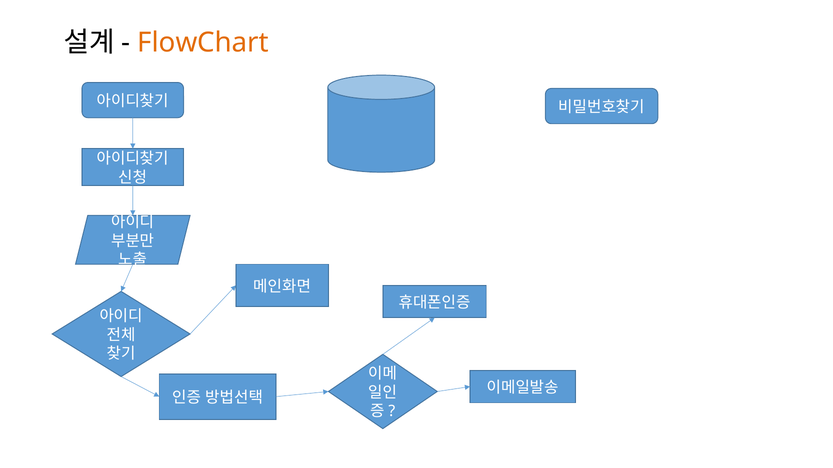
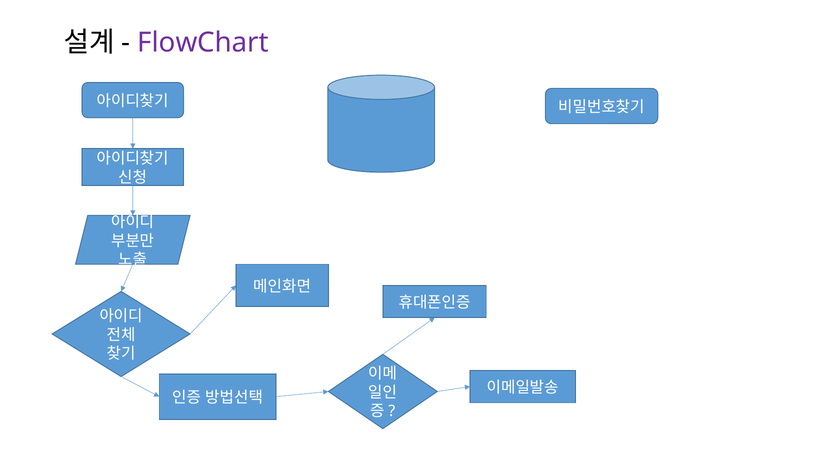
FlowChart colour: orange -> purple
